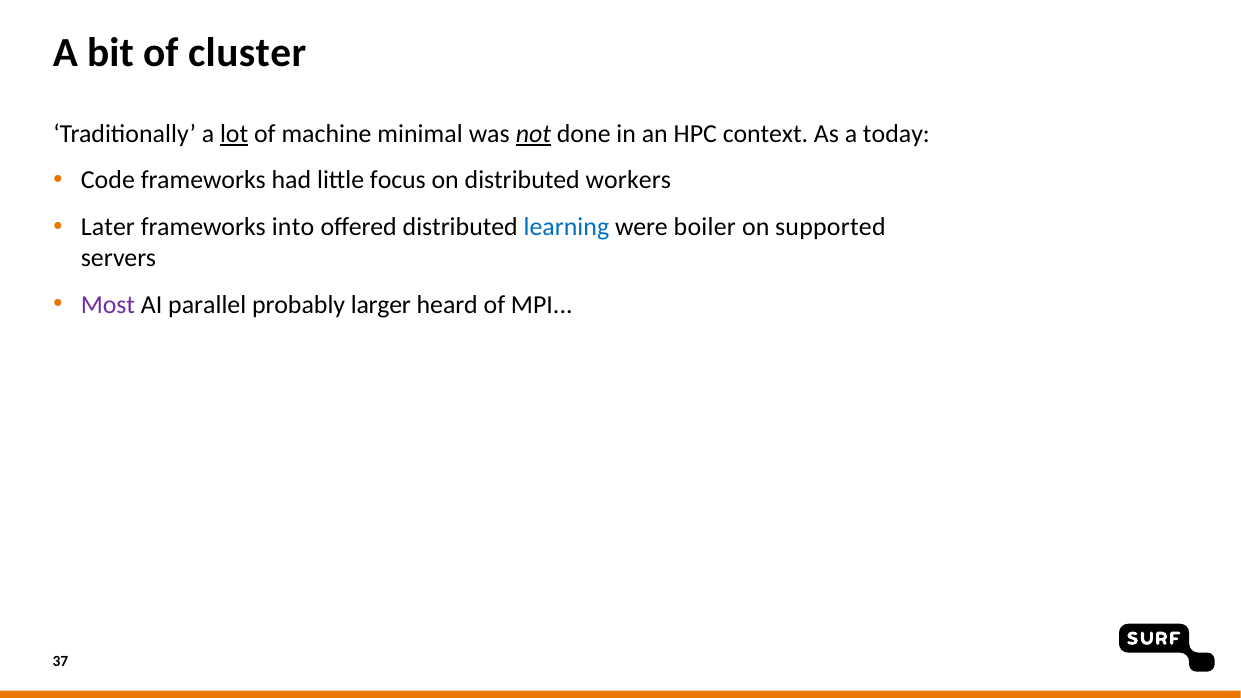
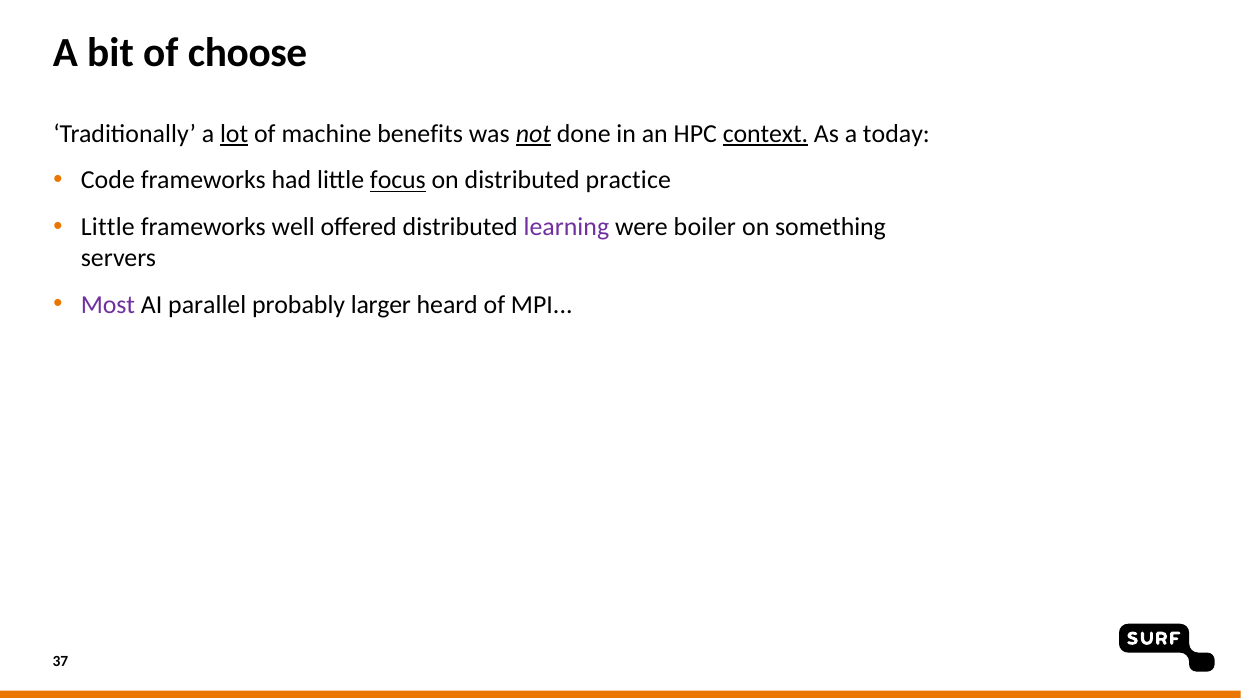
cluster: cluster -> choose
minimal: minimal -> benefits
context underline: none -> present
focus underline: none -> present
workers: workers -> practice
Later at (108, 227): Later -> Little
into: into -> well
learning colour: blue -> purple
supported: supported -> something
